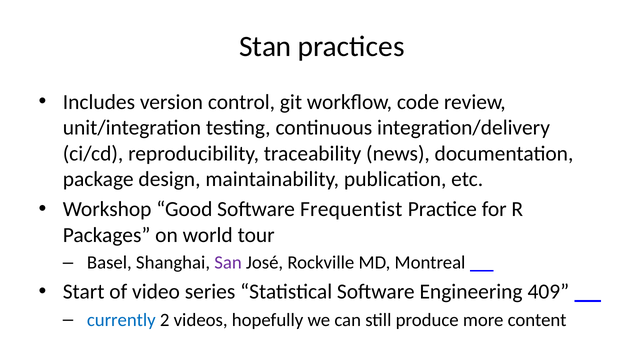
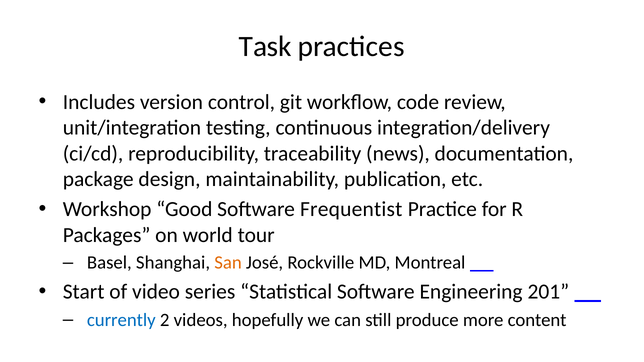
Stan: Stan -> Task
San colour: purple -> orange
409: 409 -> 201
